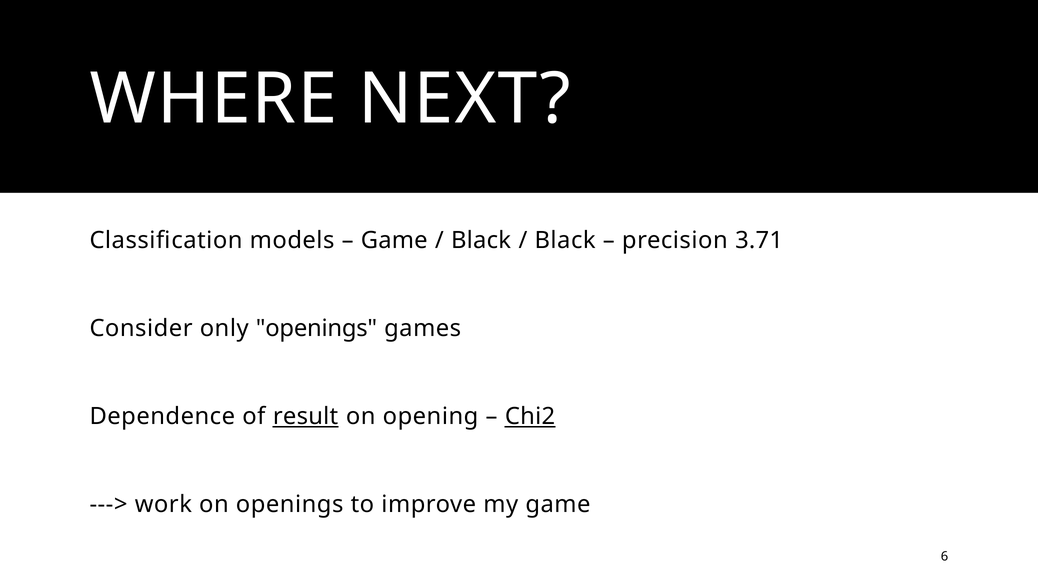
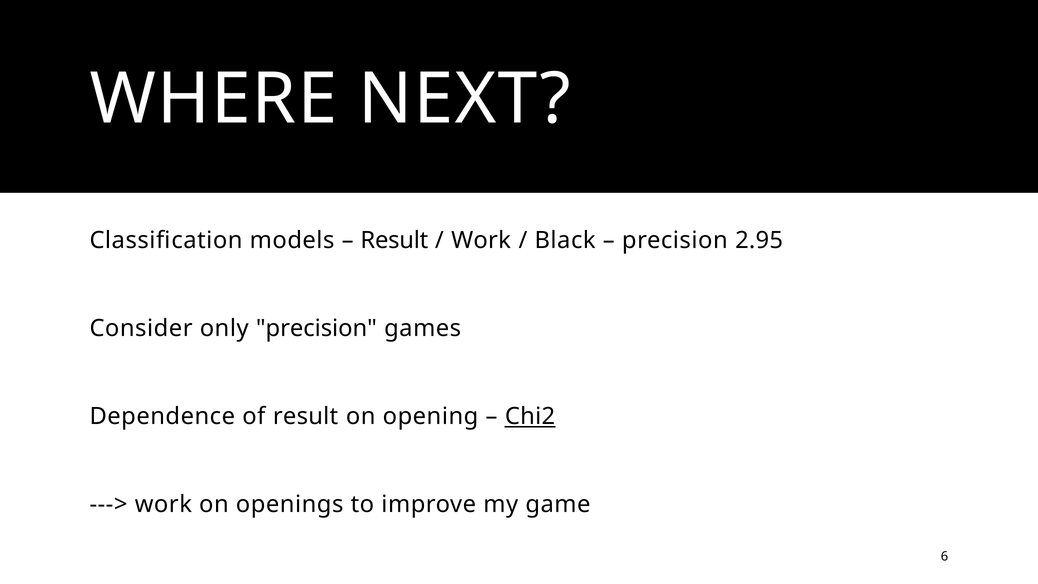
Game at (394, 240): Game -> Result
Black at (481, 240): Black -> Work
3.71: 3.71 -> 2.95
only openings: openings -> precision
result at (306, 416) underline: present -> none
